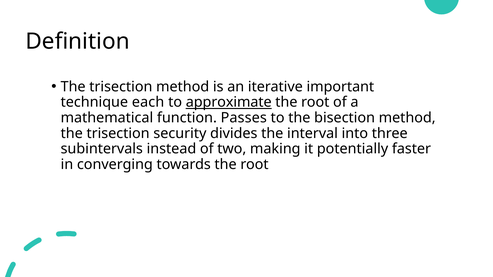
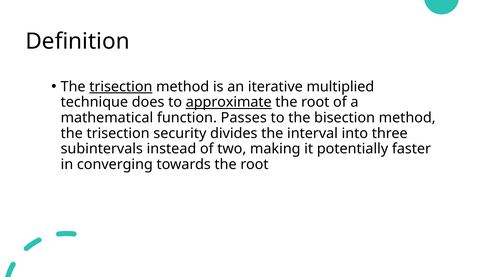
trisection at (121, 87) underline: none -> present
important: important -> multiplied
each: each -> does
